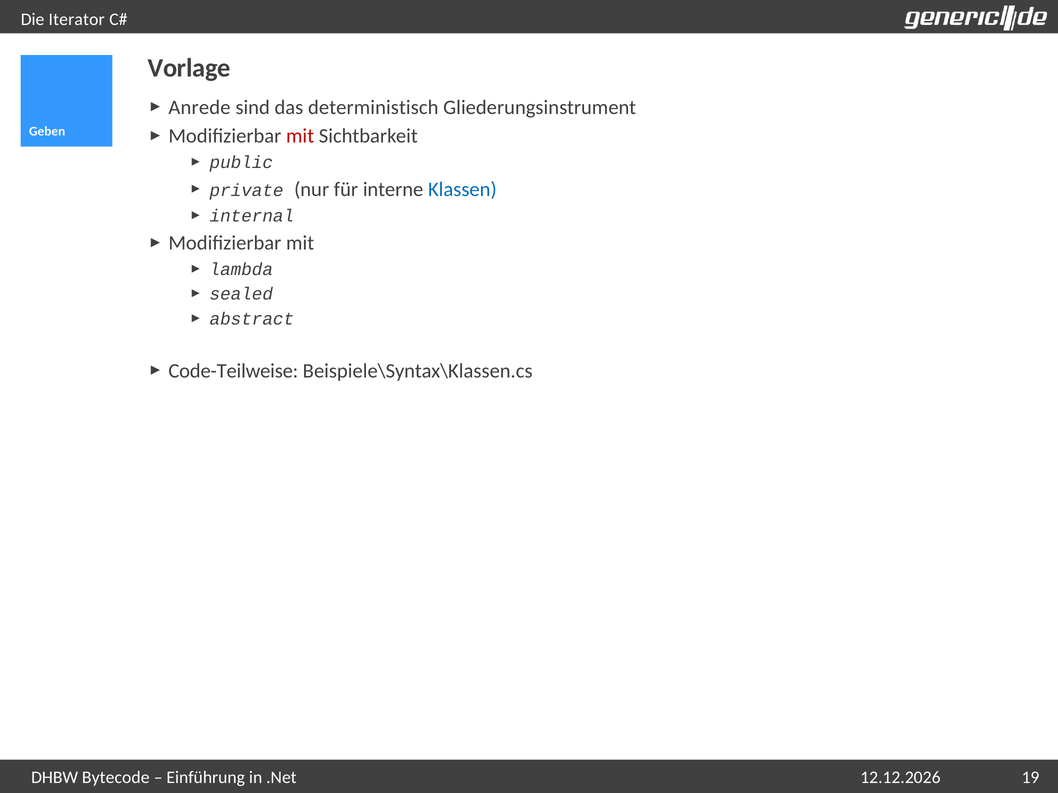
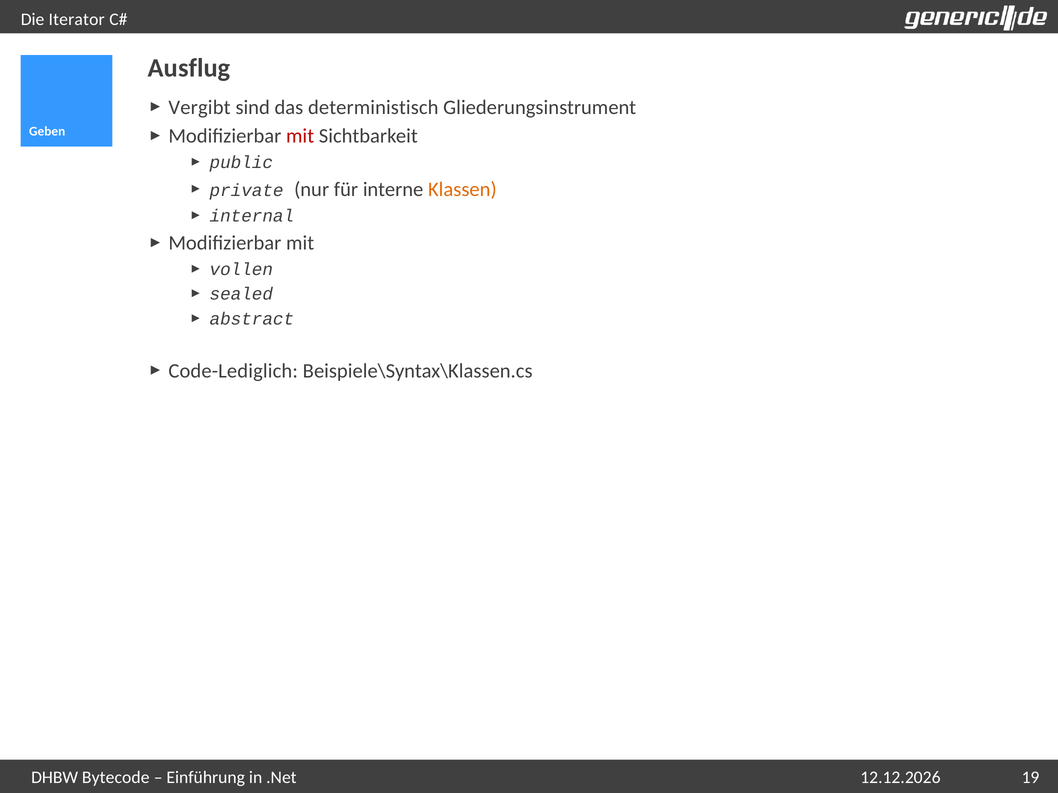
Vorlage: Vorlage -> Ausflug
Anrede: Anrede -> Vergibt
Klassen colour: blue -> orange
lambda: lambda -> vollen
Code-Teilweise: Code-Teilweise -> Code-Lediglich
